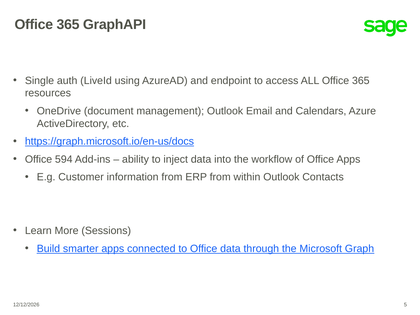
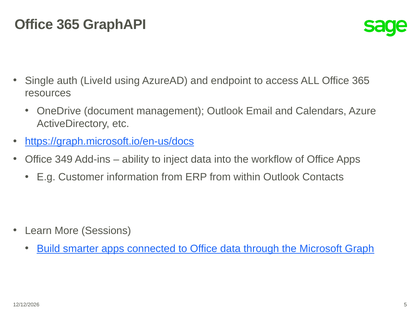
594: 594 -> 349
